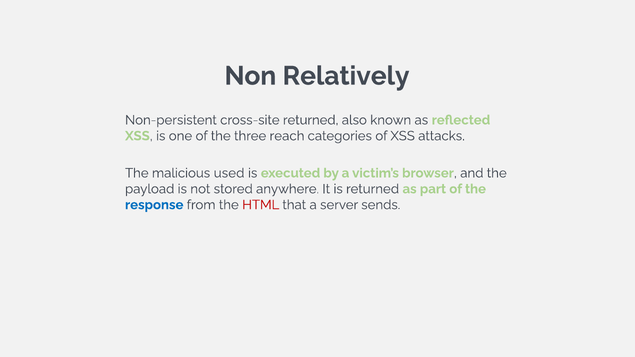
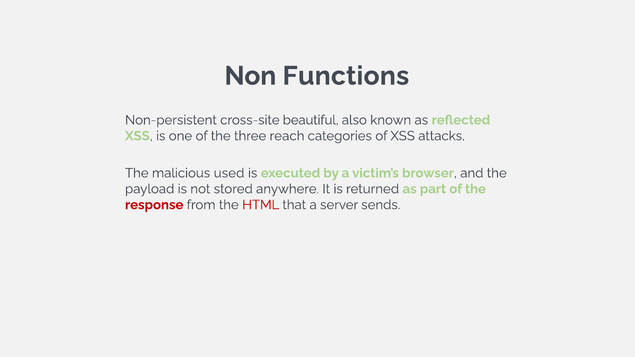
Relatively: Relatively -> Functions
cross-site returned: returned -> beautiful
response colour: blue -> red
